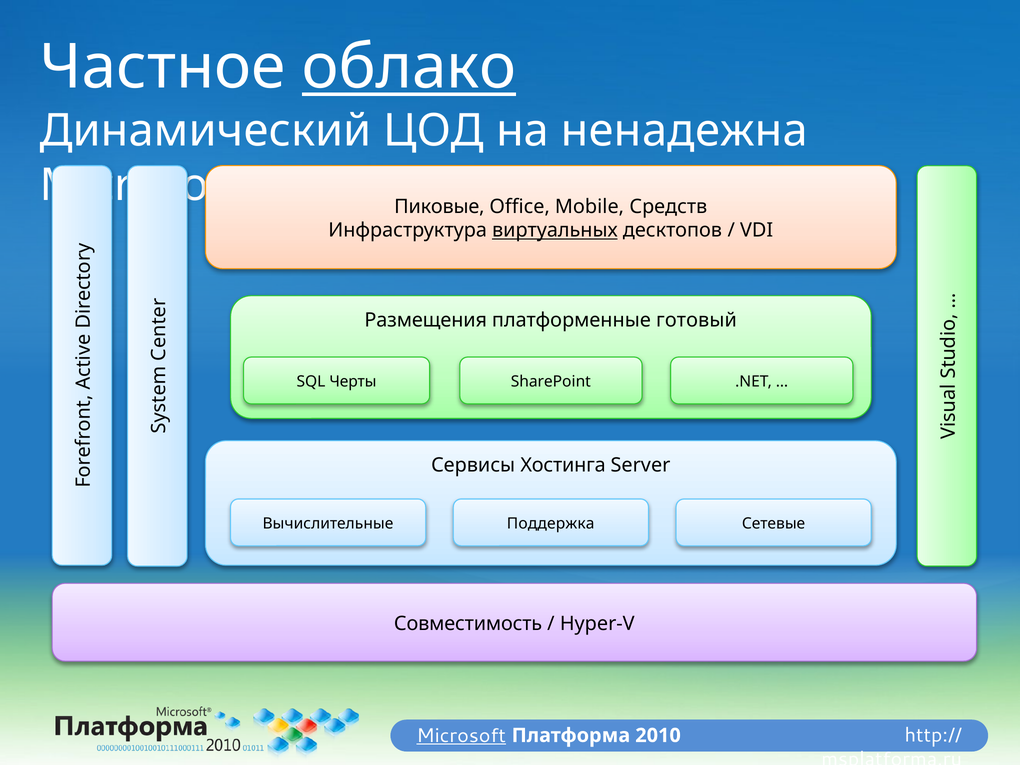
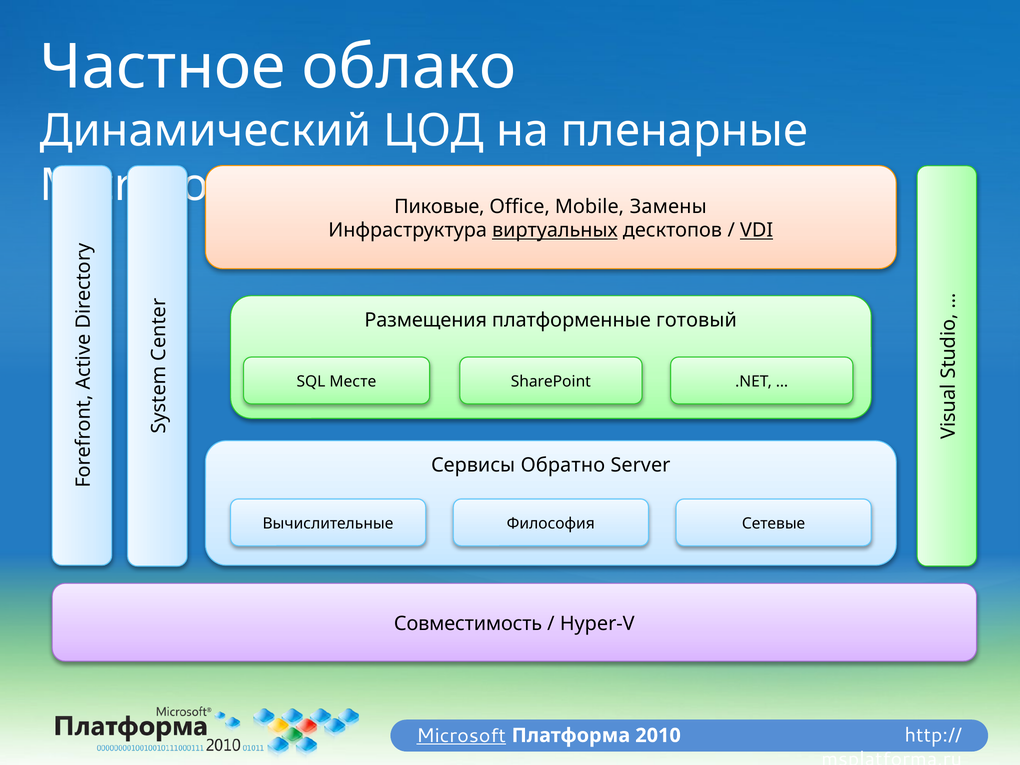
облако underline: present -> none
ненадежна: ненадежна -> пленарные
Средств: Средств -> Замены
VDI underline: none -> present
Черты: Черты -> Месте
Хостинга: Хостинга -> Обратно
Поддержка: Поддержка -> Философия
